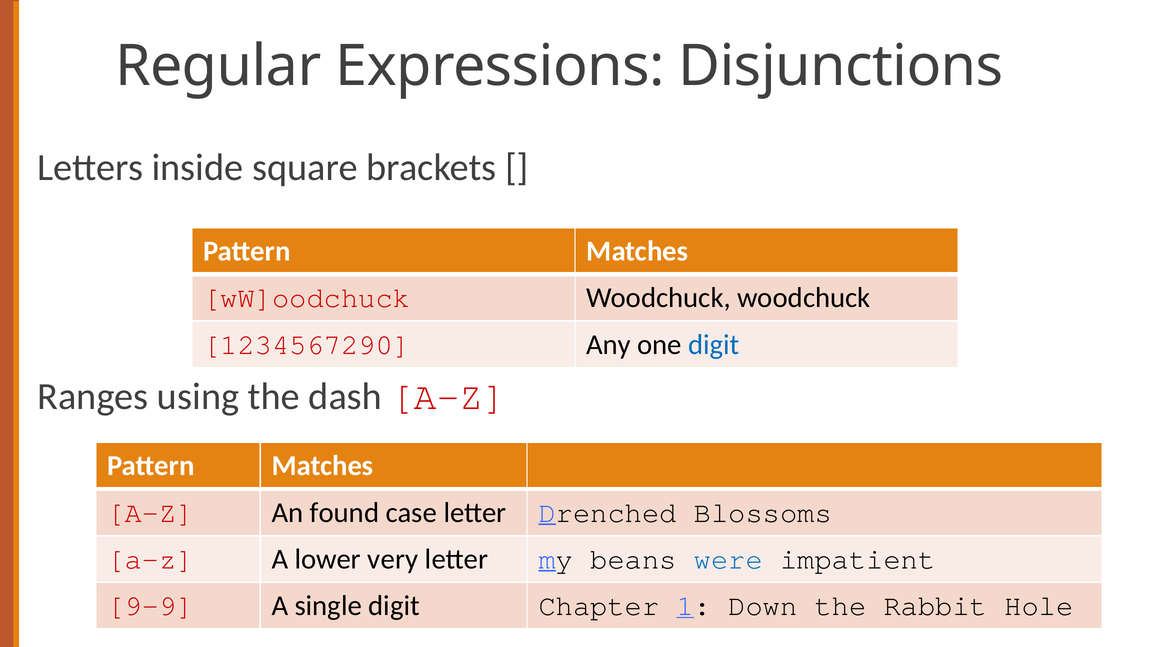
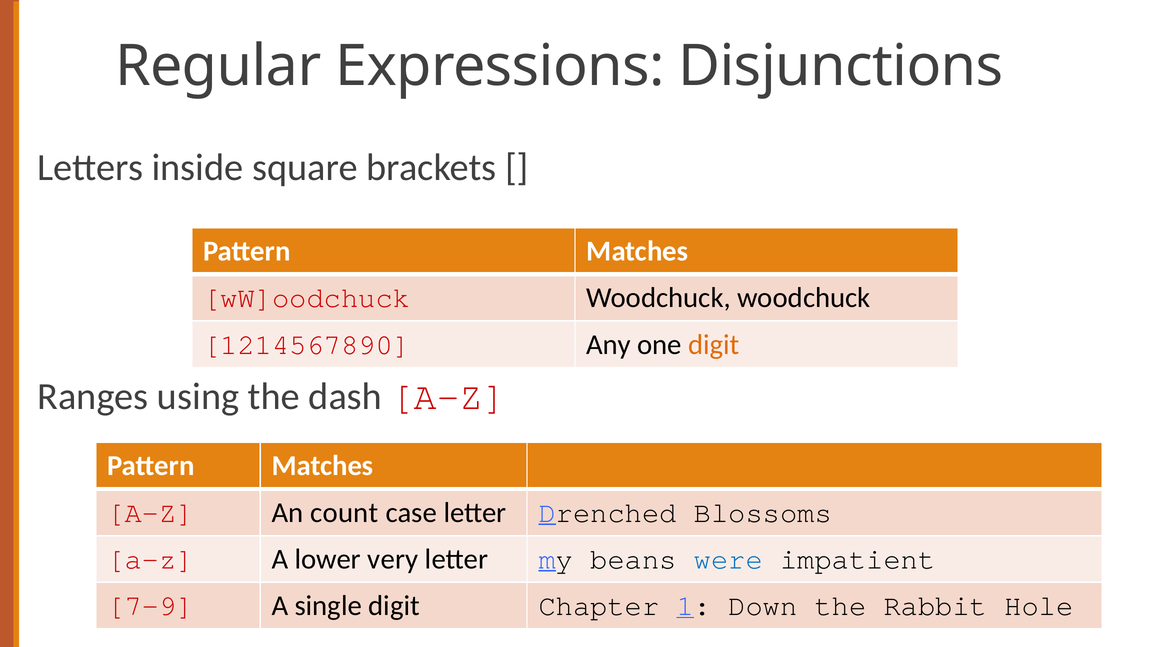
1234567290: 1234567290 -> 1214567890
digit at (714, 345) colour: blue -> orange
found: found -> count
9-9: 9-9 -> 7-9
